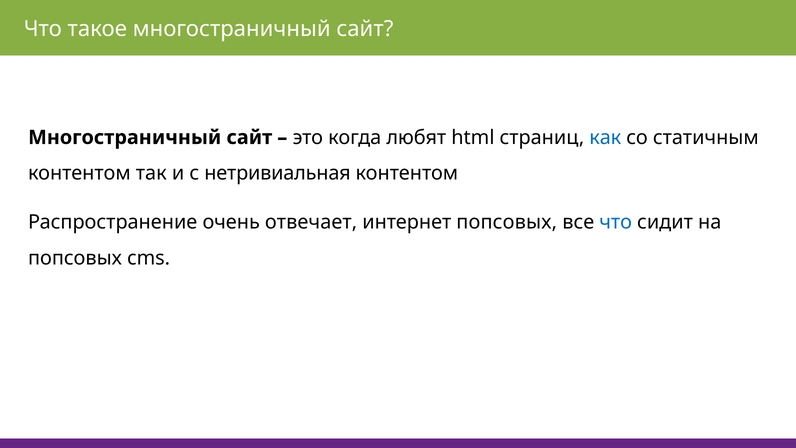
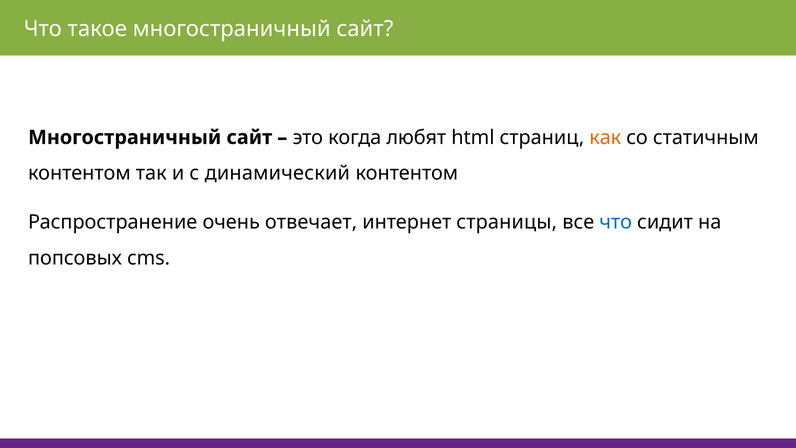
как colour: blue -> orange
нетривиальная: нетривиальная -> динамический
интернет попсовых: попсовых -> страницы
